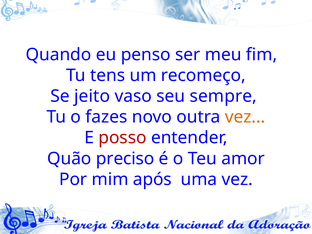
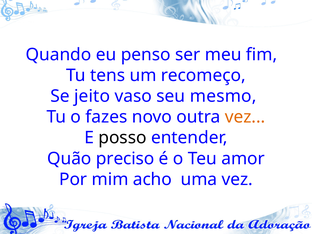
sempre: sempre -> mesmo
posso colour: red -> black
após: após -> acho
